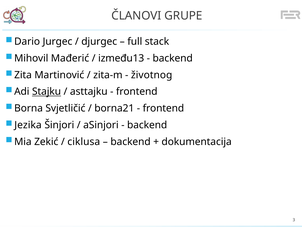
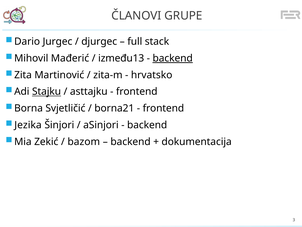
backend at (173, 58) underline: none -> present
životnog: životnog -> hrvatsko
ciklusa: ciklusa -> bazom
